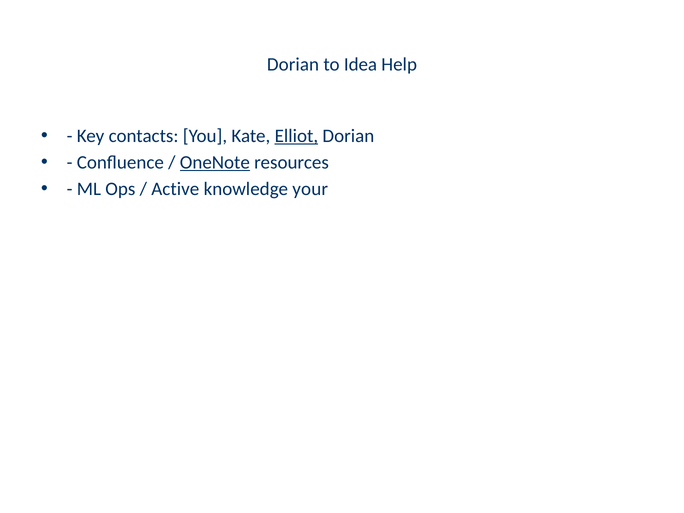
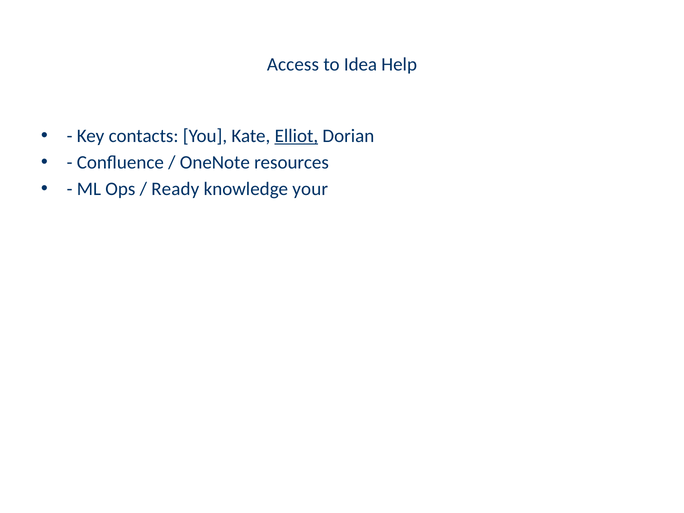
Dorian at (293, 65): Dorian -> Access
OneNote underline: present -> none
Active: Active -> Ready
